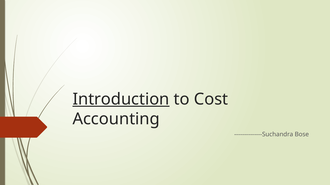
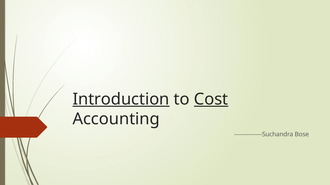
Cost underline: none -> present
